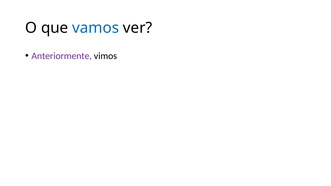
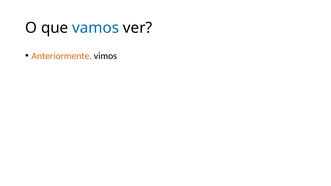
Anteriormente colour: purple -> orange
